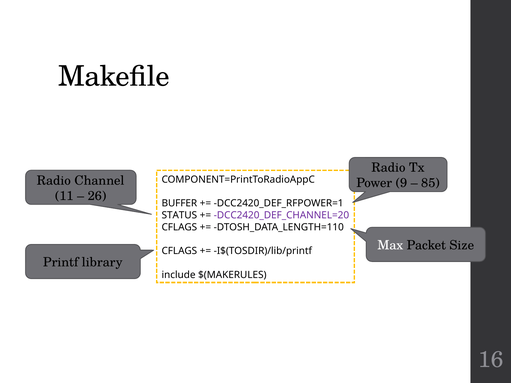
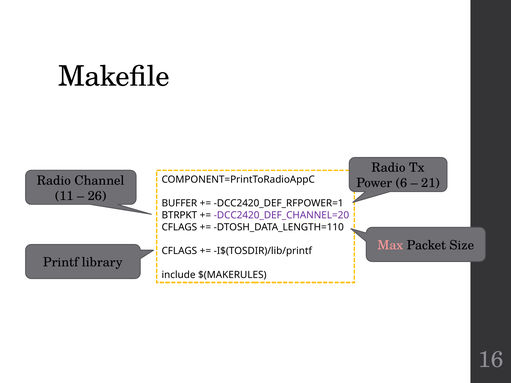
9: 9 -> 6
85: 85 -> 21
STATUS: STATUS -> BTRPKT
Max colour: white -> pink
